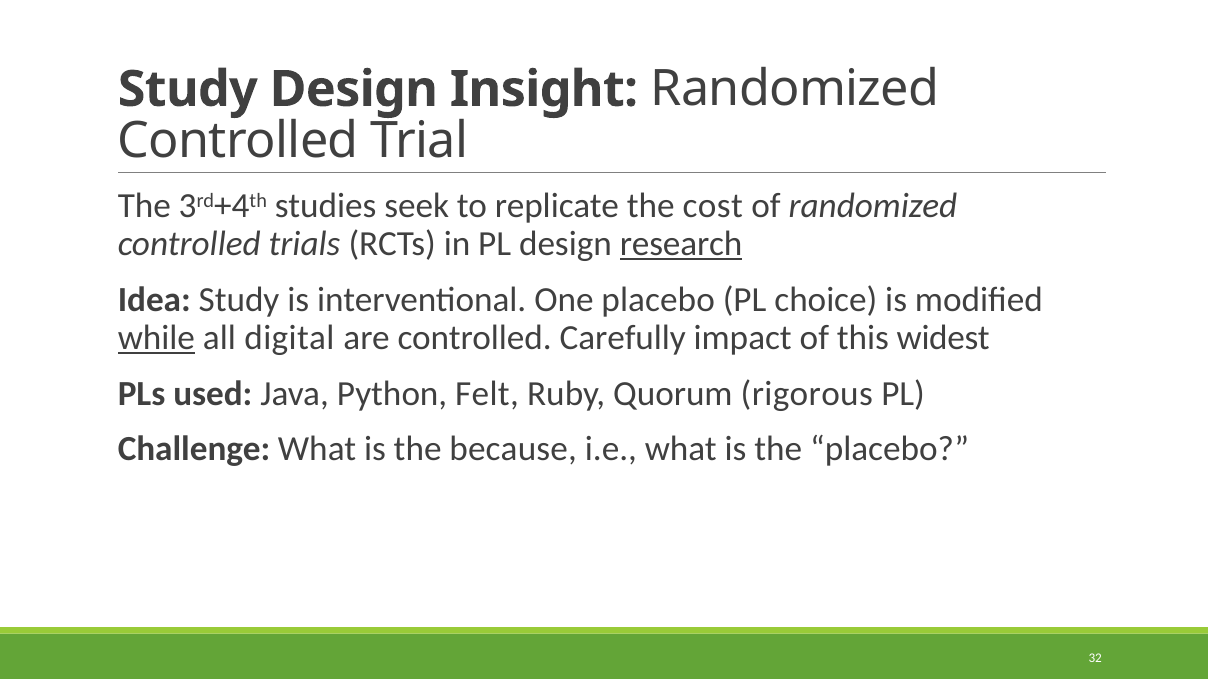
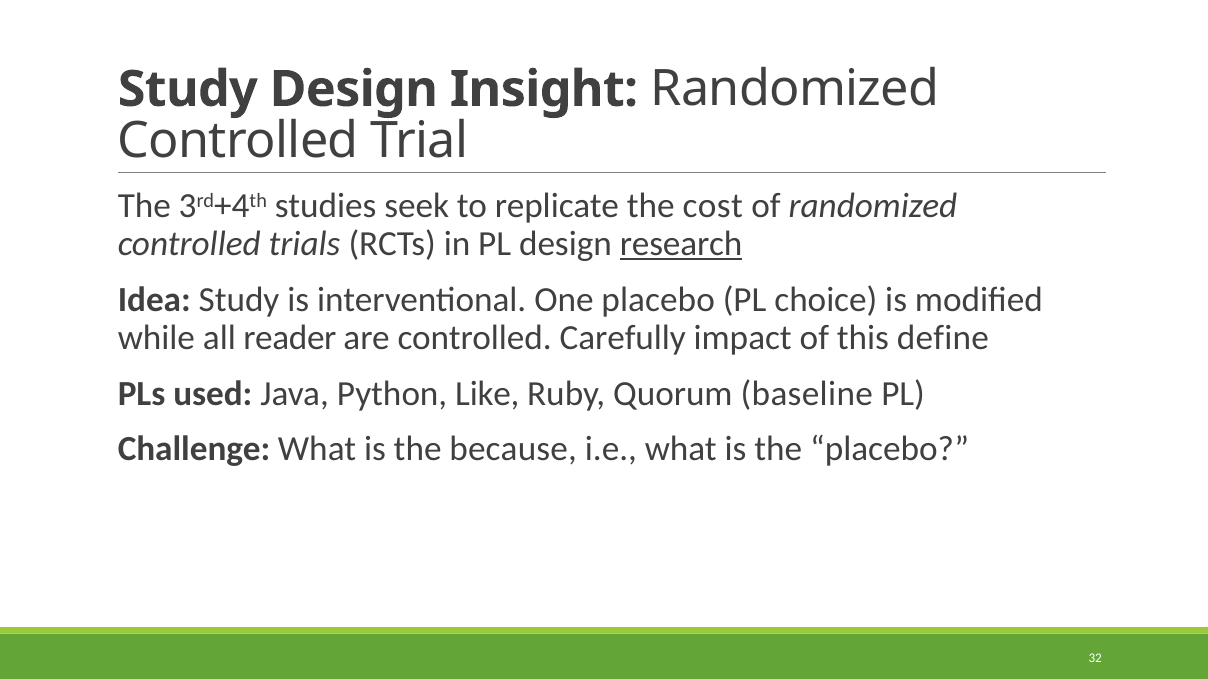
while underline: present -> none
digital: digital -> reader
widest: widest -> define
Felt: Felt -> Like
rigorous: rigorous -> baseline
